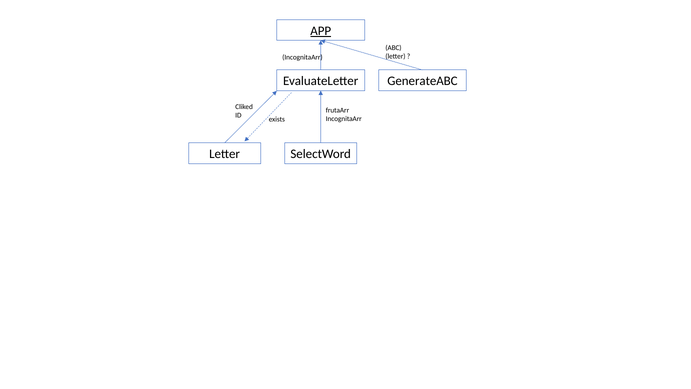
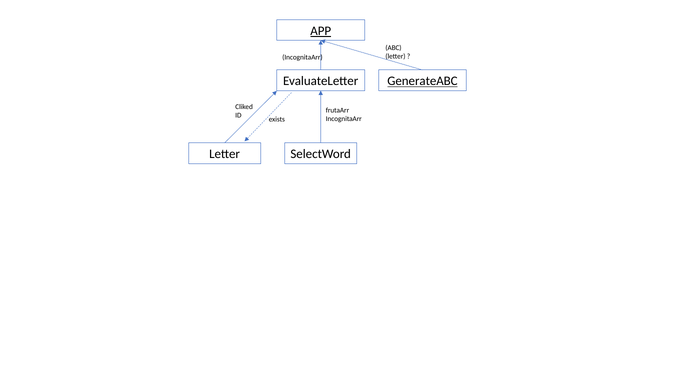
GenerateABC underline: none -> present
